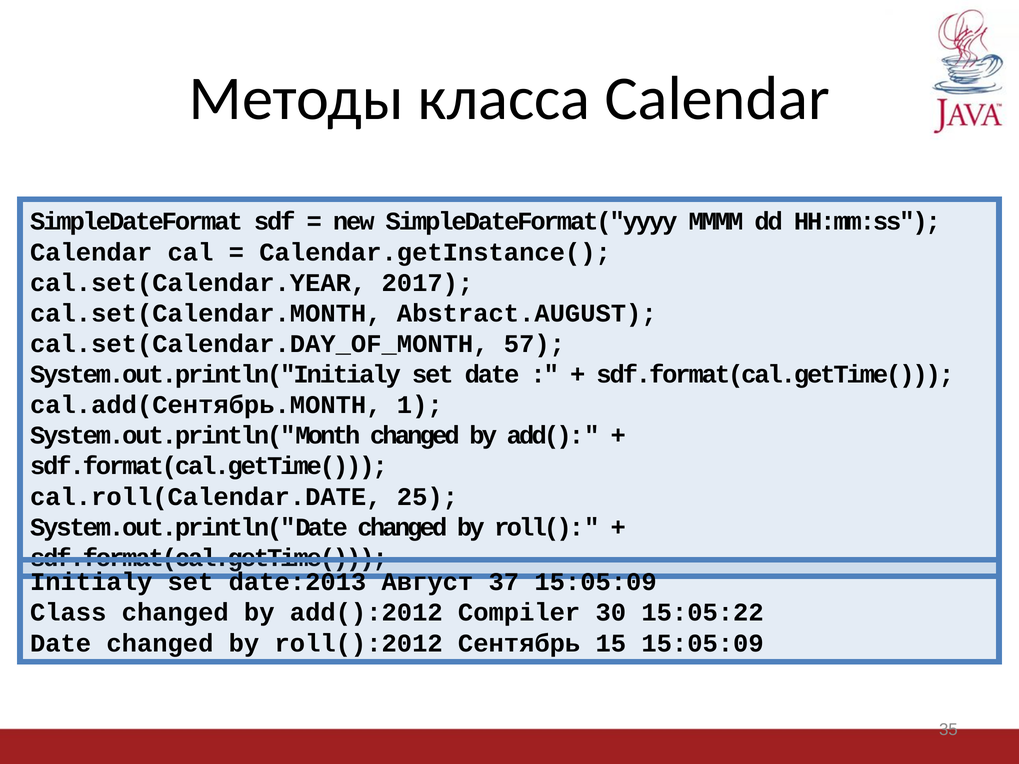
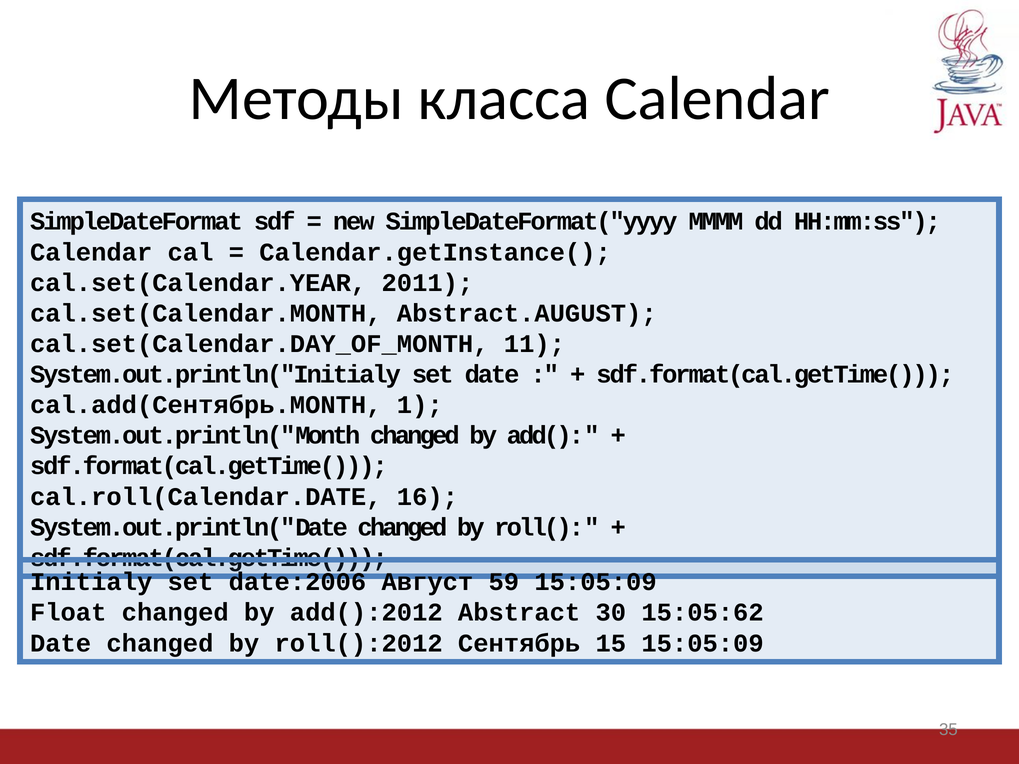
2017: 2017 -> 2011
57: 57 -> 11
25: 25 -> 16
date:2013: date:2013 -> date:2006
37: 37 -> 59
Class: Class -> Float
Compiler: Compiler -> Abstract
15:05:22: 15:05:22 -> 15:05:62
